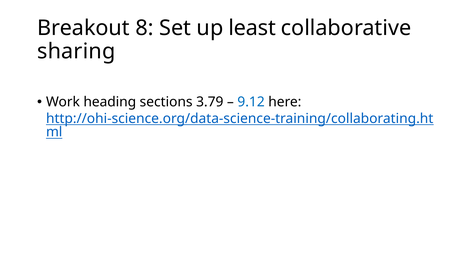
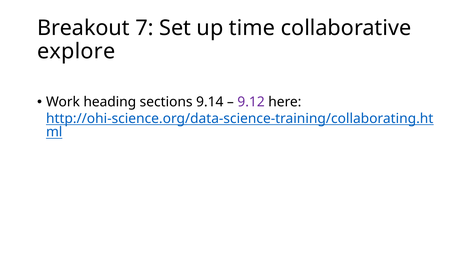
8: 8 -> 7
least: least -> time
sharing: sharing -> explore
3.79: 3.79 -> 9.14
9.12 colour: blue -> purple
